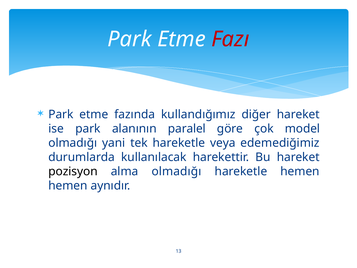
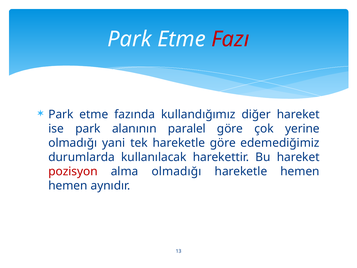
model: model -> yerine
hareketle veya: veya -> göre
pozisyon colour: black -> red
